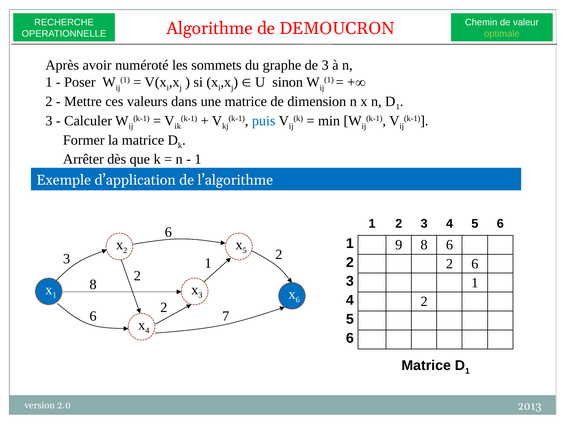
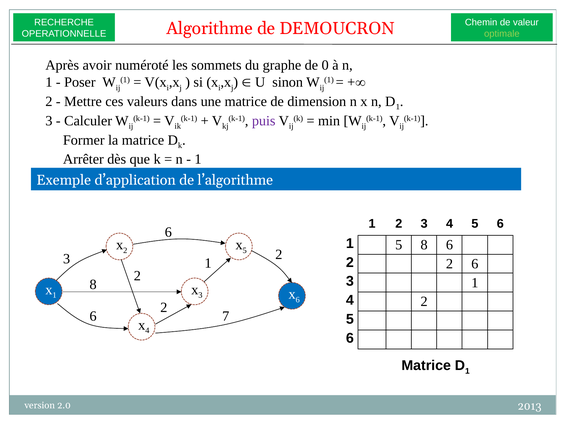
de 3: 3 -> 0
puis colour: blue -> purple
1 9: 9 -> 5
